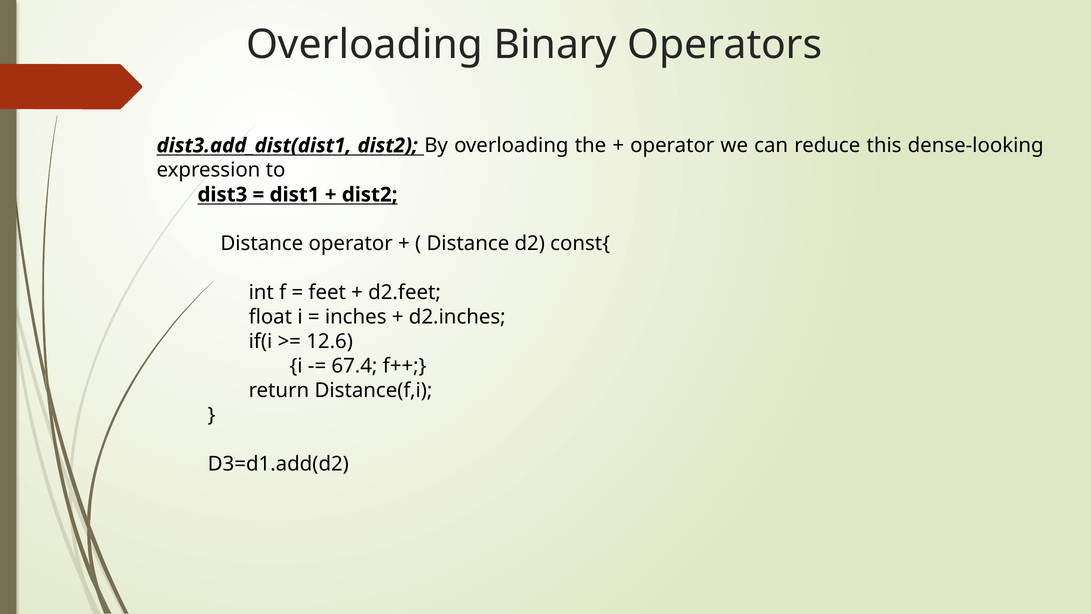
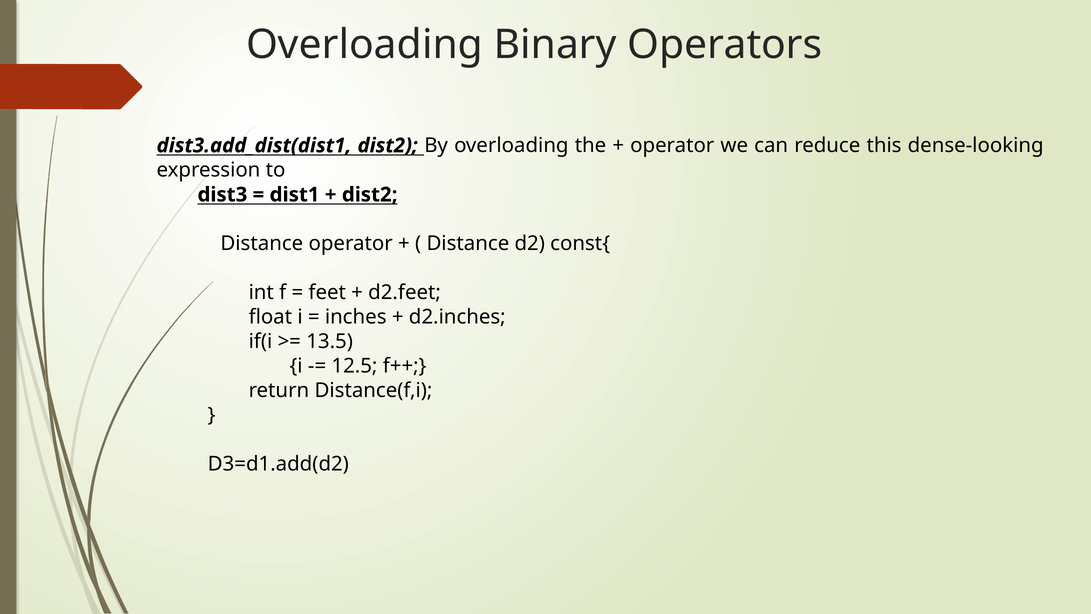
12.6: 12.6 -> 13.5
67.4: 67.4 -> 12.5
